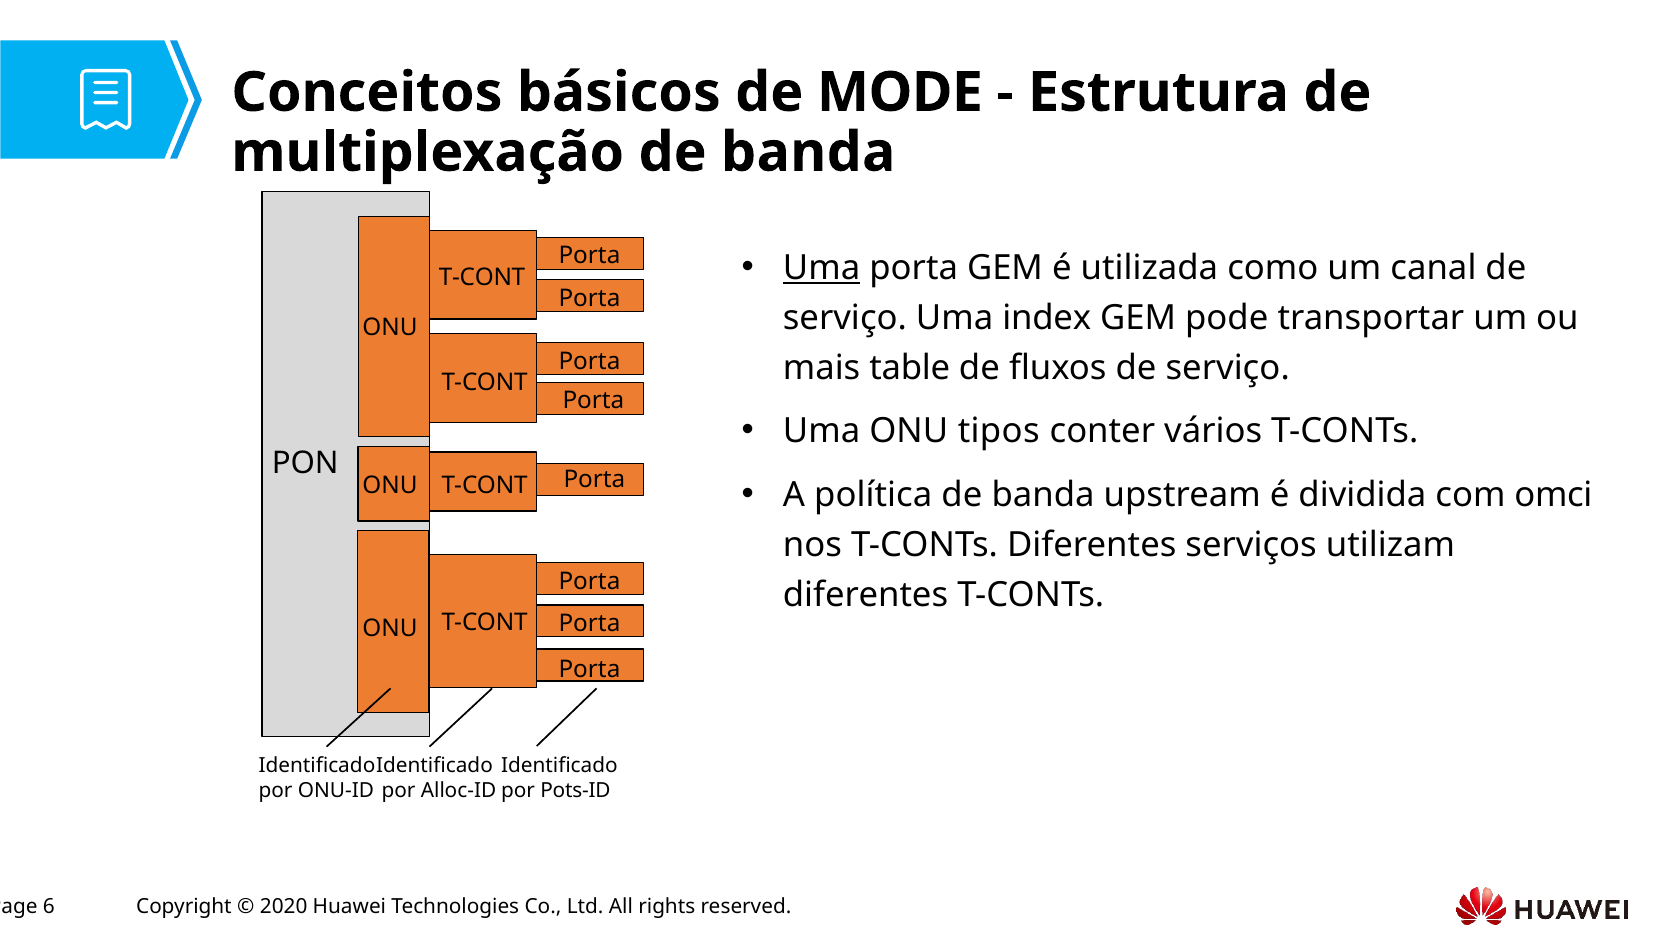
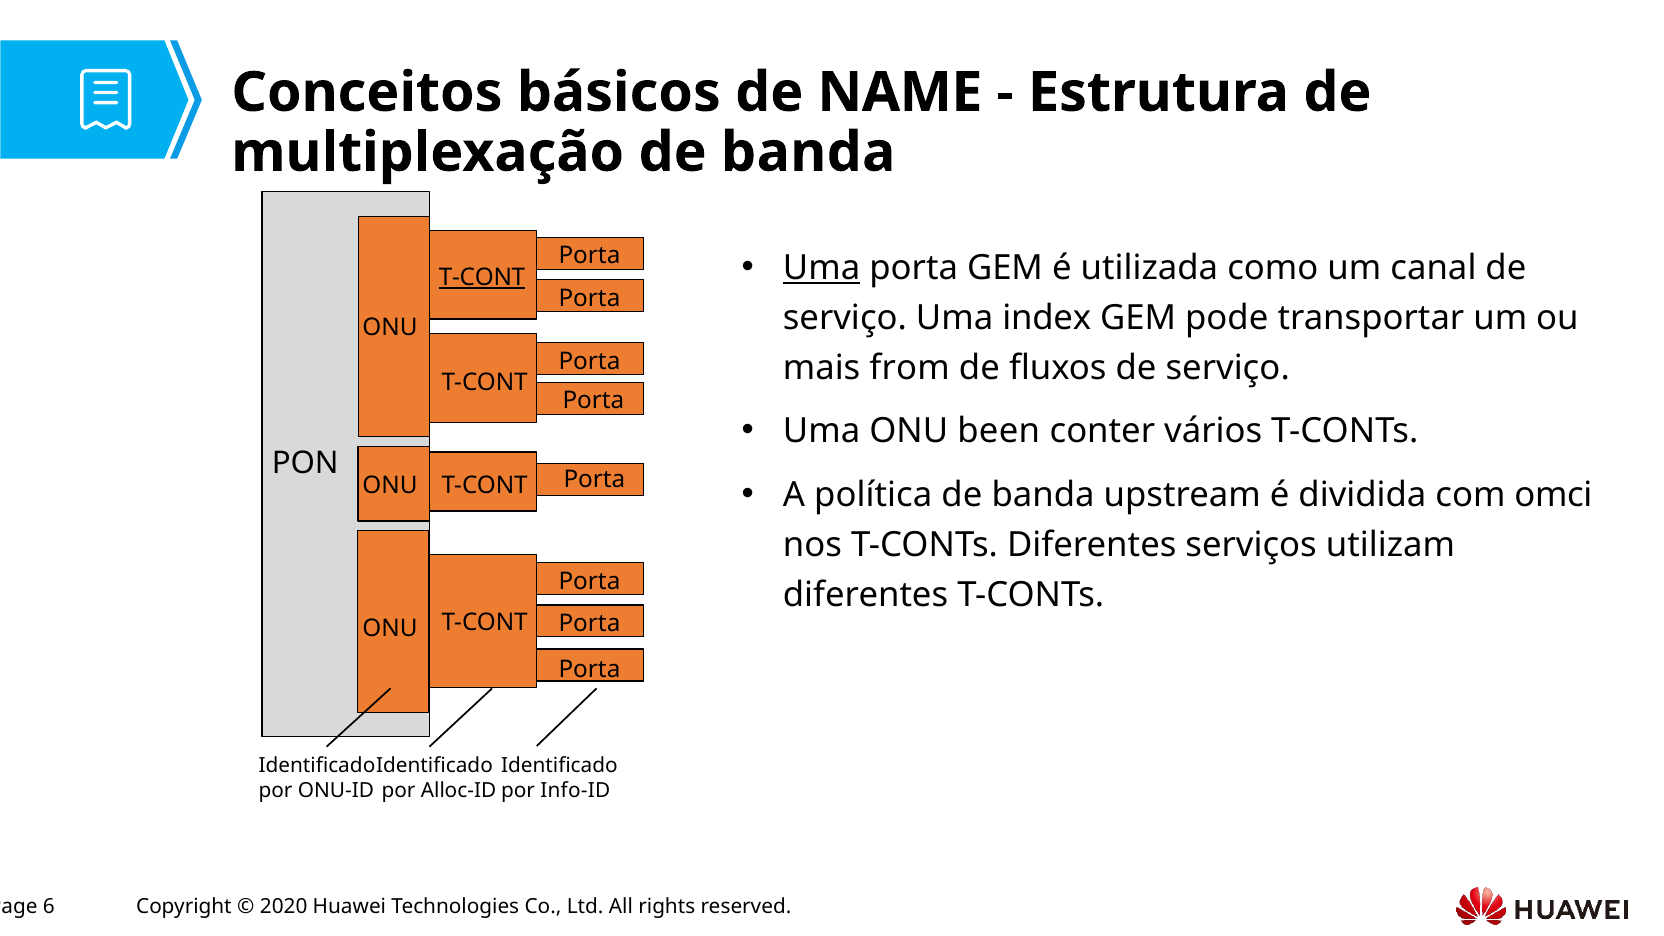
MODE: MODE -> NAME
T-CONT at (482, 278) underline: none -> present
table: table -> from
tipos: tipos -> been
Pots-ID: Pots-ID -> Info-ID
